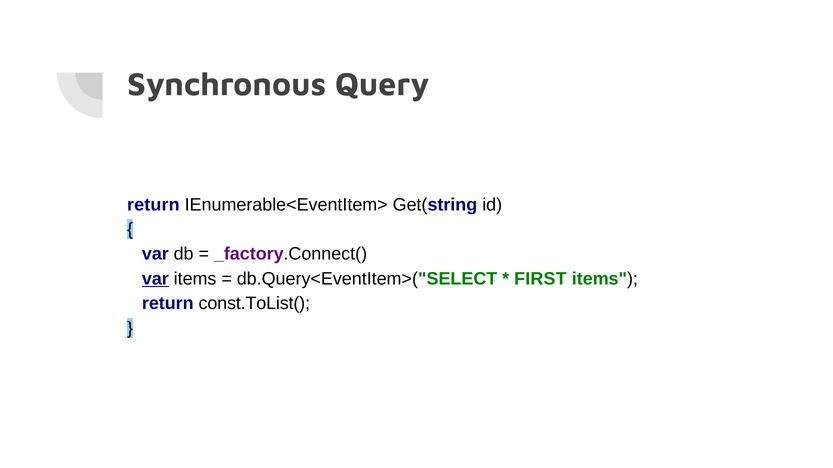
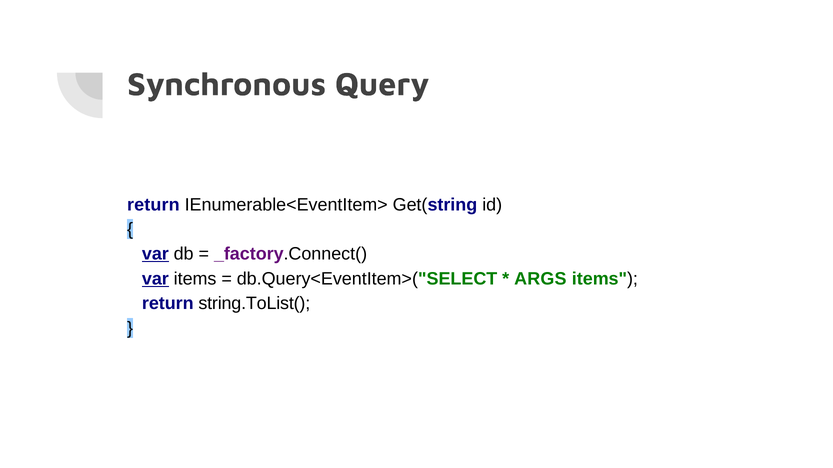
var at (155, 254) underline: none -> present
FIRST: FIRST -> ARGS
const.ToList(: const.ToList( -> string.ToList(
